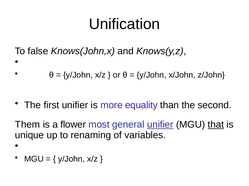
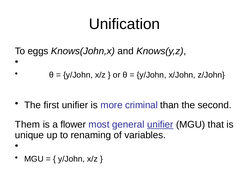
false: false -> eggs
equality: equality -> criminal
that underline: present -> none
